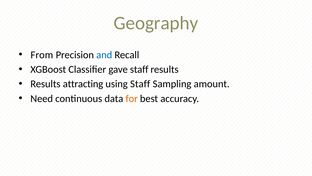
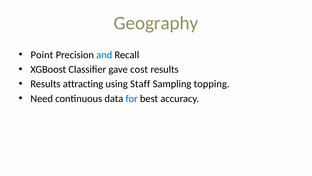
From: From -> Point
gave staff: staff -> cost
amount: amount -> topping
for colour: orange -> blue
